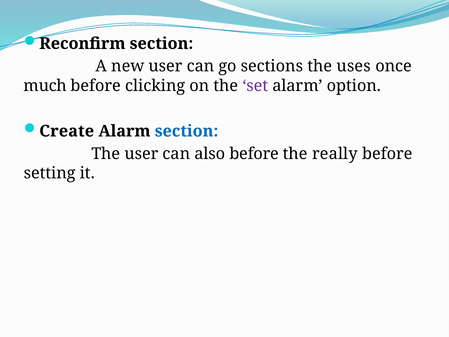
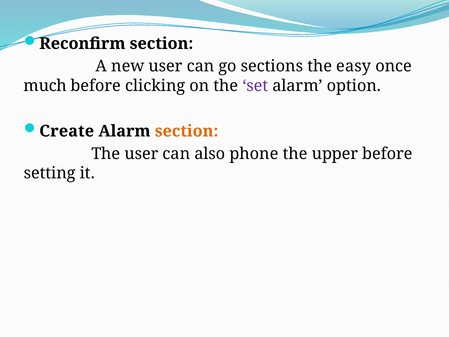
uses: uses -> easy
section at (187, 131) colour: blue -> orange
also before: before -> phone
really: really -> upper
